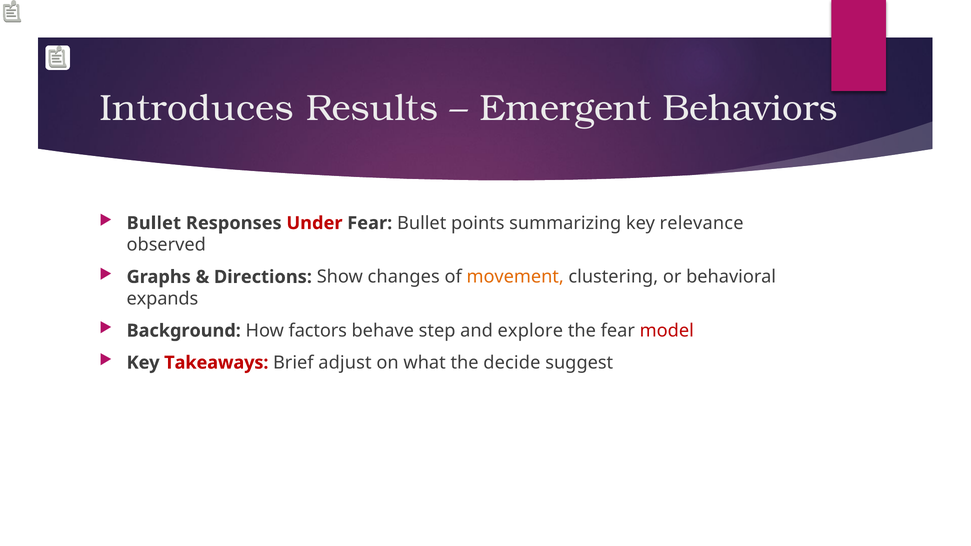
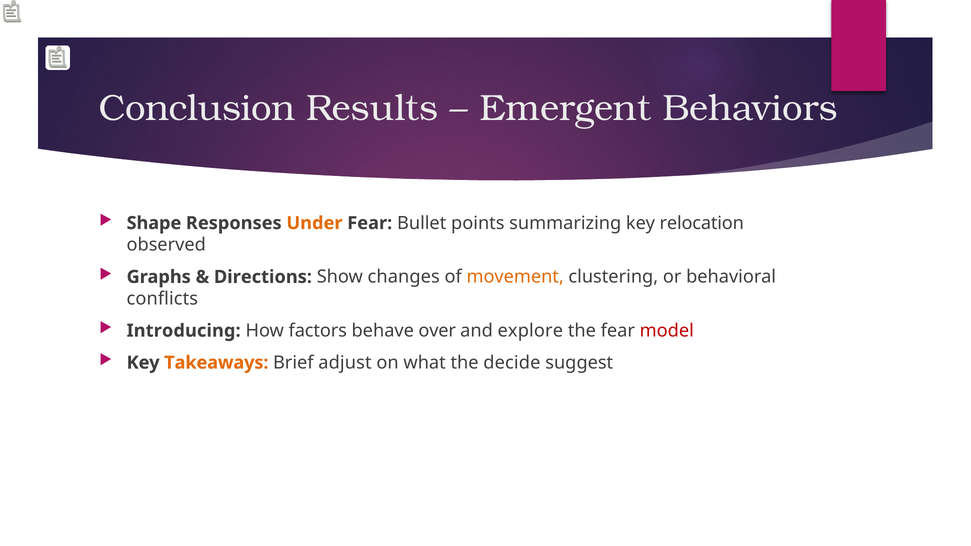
Introduces: Introduces -> Conclusion
Bullet at (154, 223): Bullet -> Shape
Under colour: red -> orange
relevance: relevance -> relocation
expands: expands -> conflicts
Background: Background -> Introducing
step: step -> over
Takeaways colour: red -> orange
